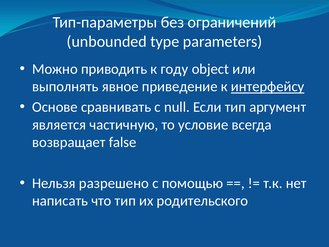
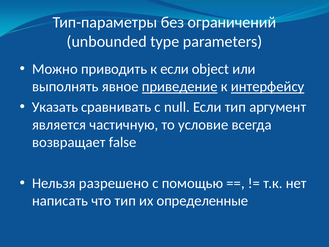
к году: году -> если
приведение underline: none -> present
Основе: Основе -> Указать
родительского: родительского -> определенные
